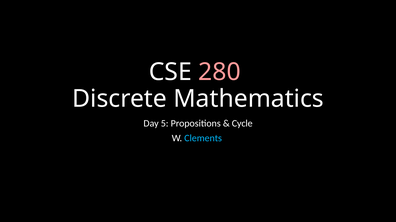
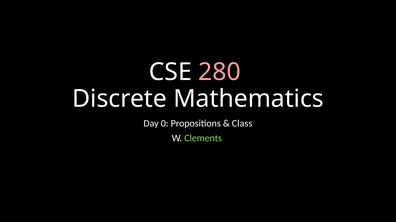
5: 5 -> 0
Cycle: Cycle -> Class
Clements colour: light blue -> light green
